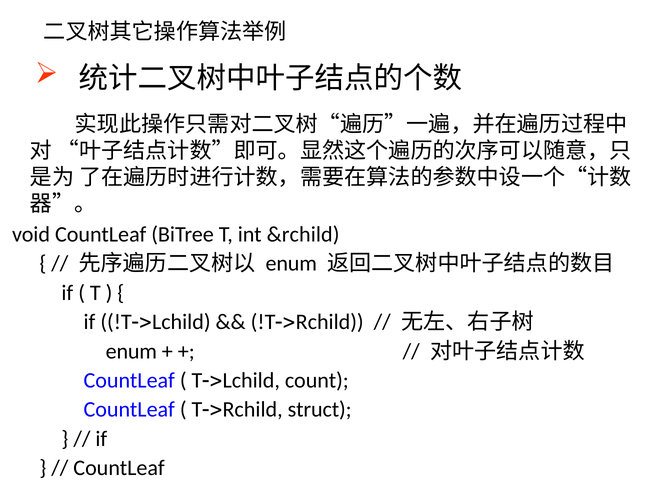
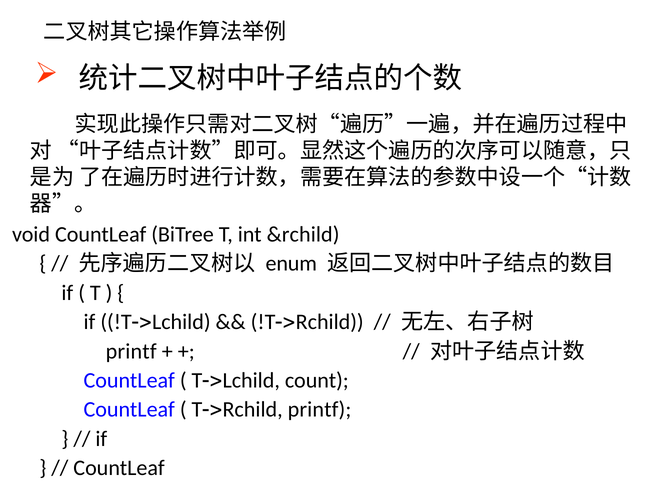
enum at (131, 351): enum -> printf
TRchild struct: struct -> printf
